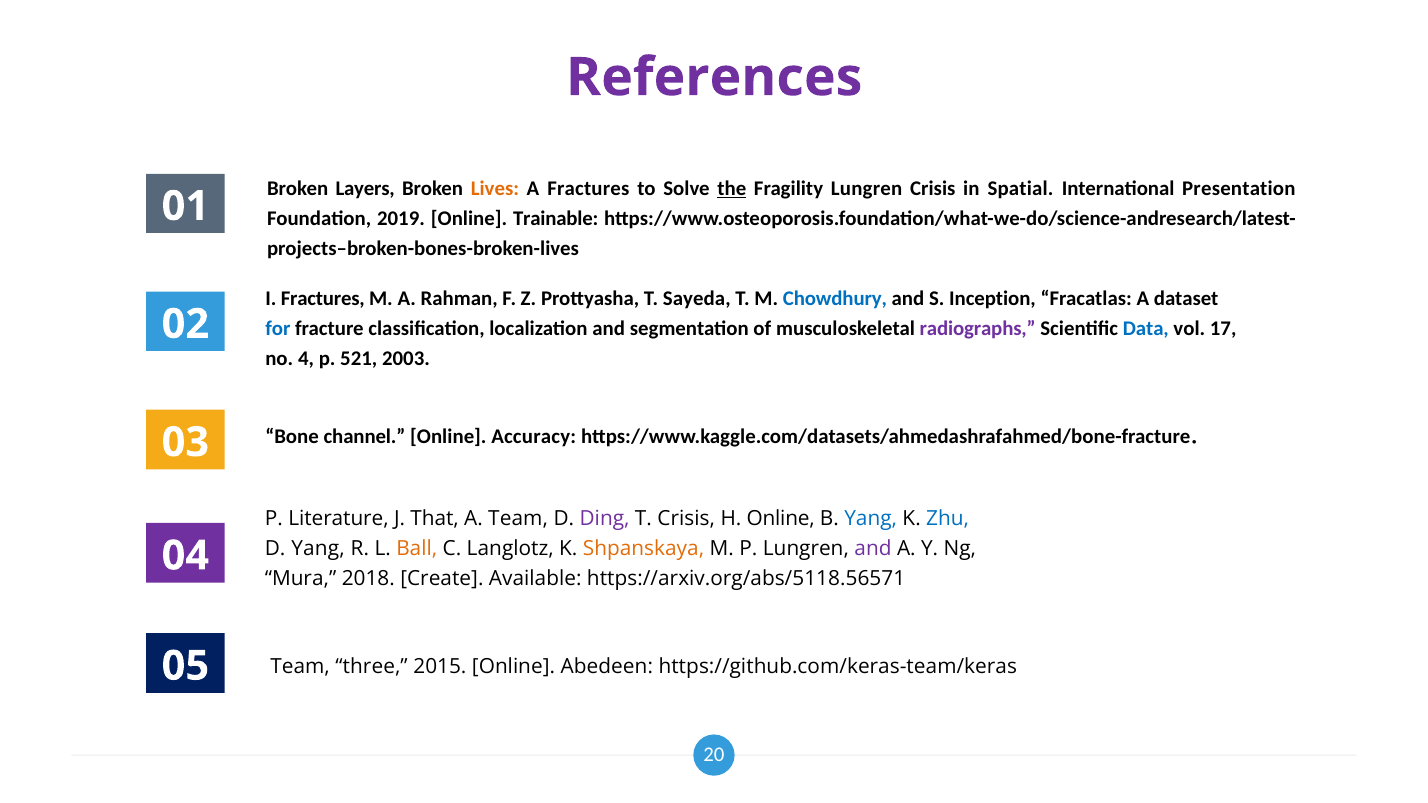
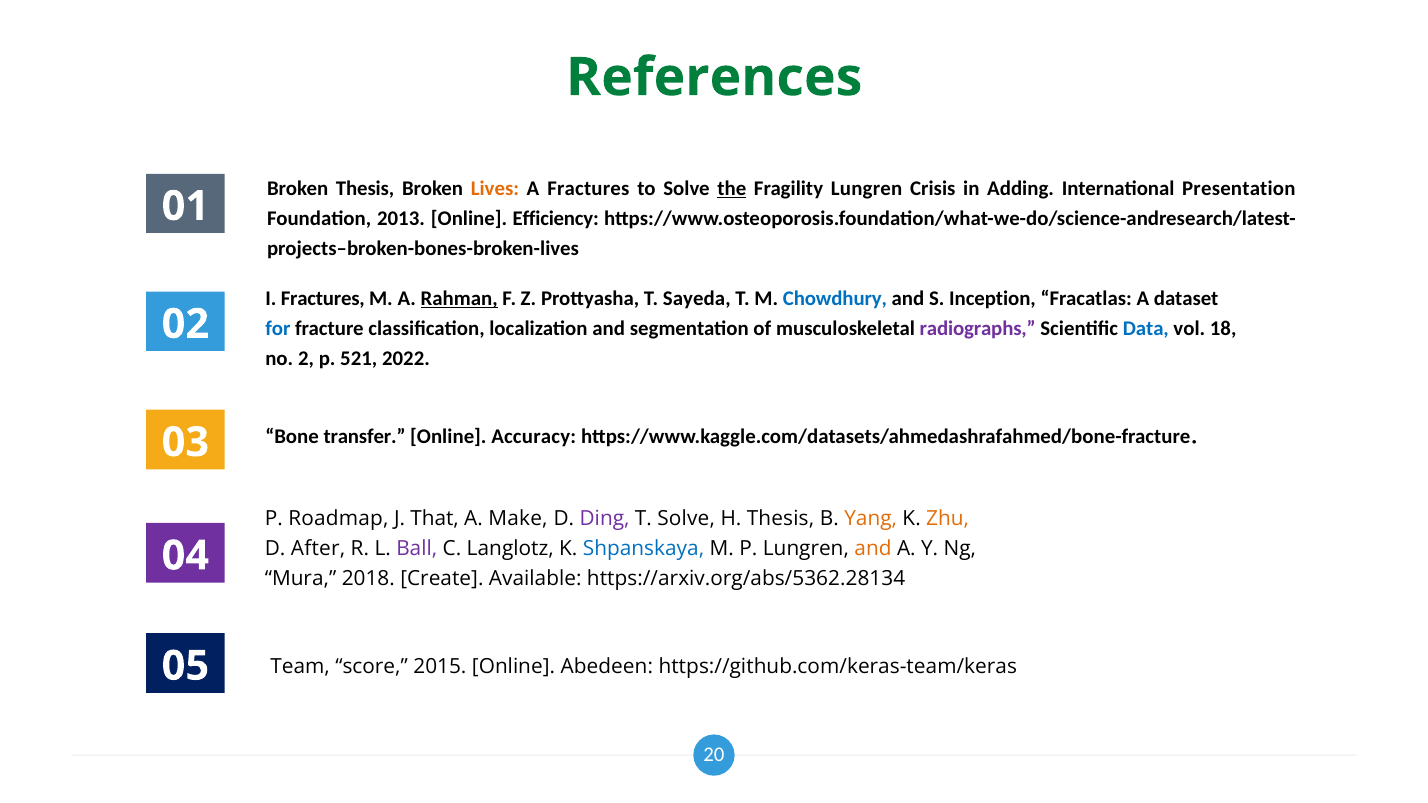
References colour: purple -> green
Broken Layers: Layers -> Thesis
Spatial: Spatial -> Adding
2019: 2019 -> 2013
Trainable: Trainable -> Efficiency
Rahman underline: none -> present
17: 17 -> 18
4: 4 -> 2
2003: 2003 -> 2022
channel: channel -> transfer
Literature: Literature -> Roadmap
A Team: Team -> Make
T Crisis: Crisis -> Solve
H Online: Online -> Thesis
Yang at (871, 519) colour: blue -> orange
Zhu colour: blue -> orange
D Yang: Yang -> After
Ball colour: orange -> purple
Shpanskaya colour: orange -> blue
and at (873, 549) colour: purple -> orange
https://arxiv.org/abs/5118.56571: https://arxiv.org/abs/5118.56571 -> https://arxiv.org/abs/5362.28134
three: three -> score
